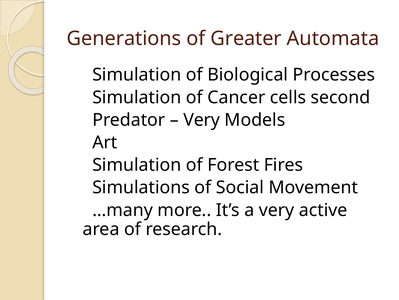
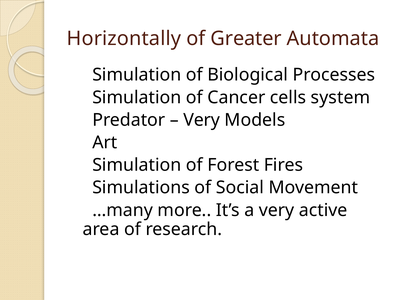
Generations: Generations -> Horizontally
second: second -> system
